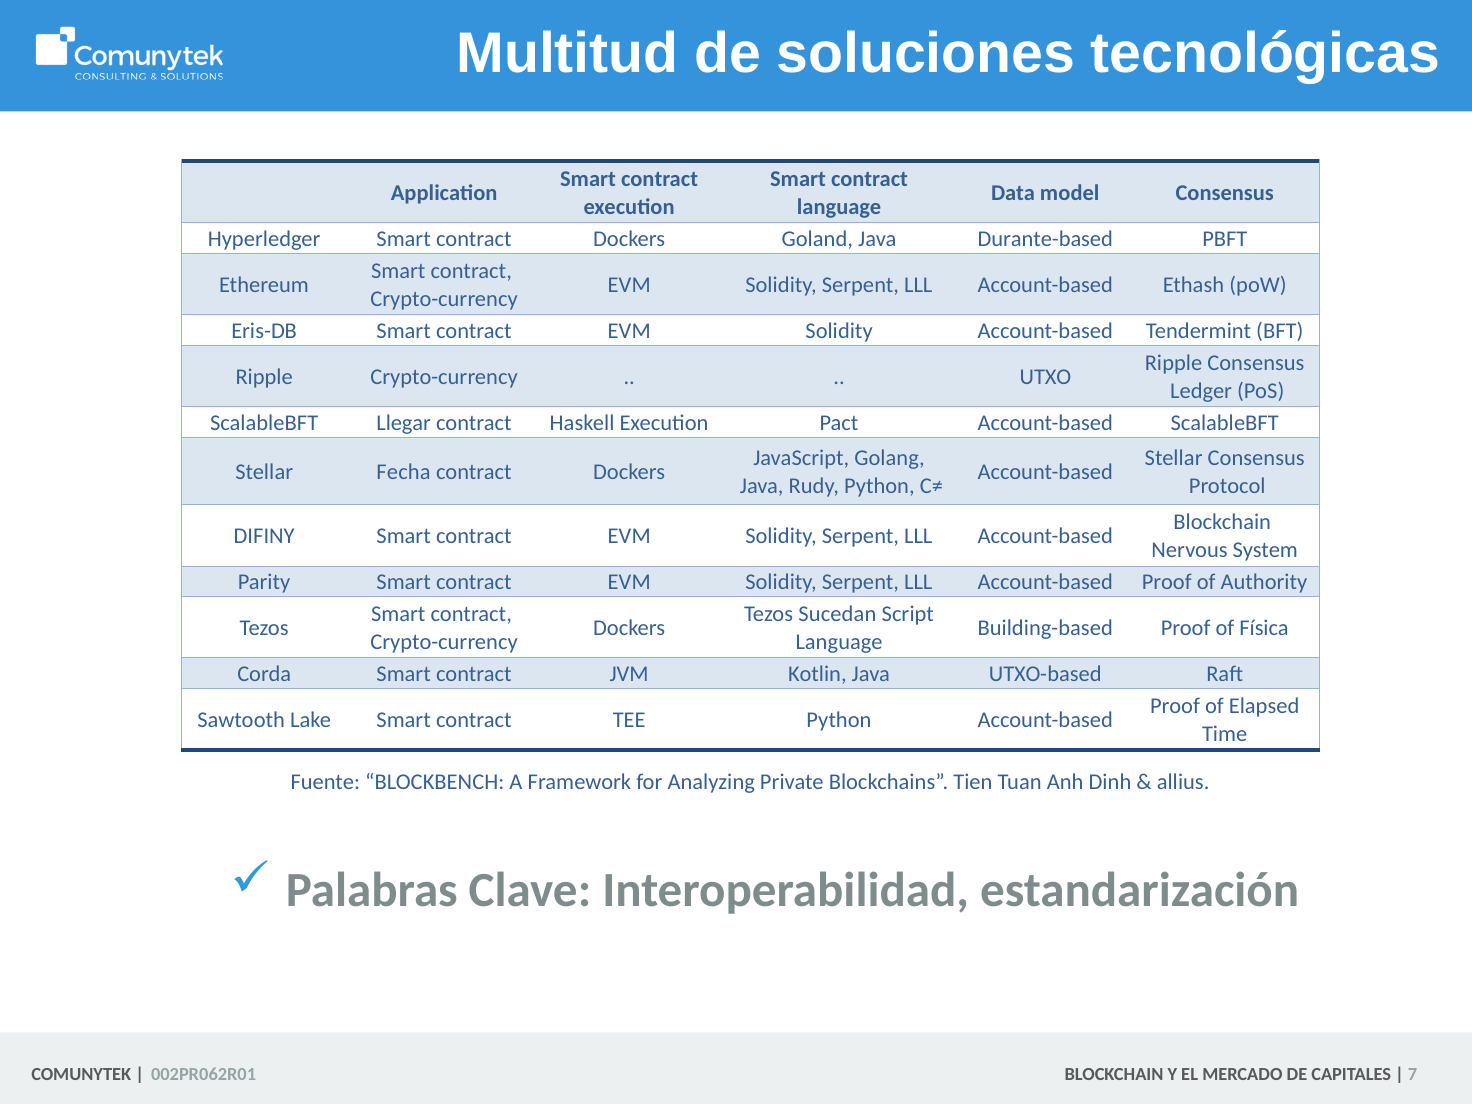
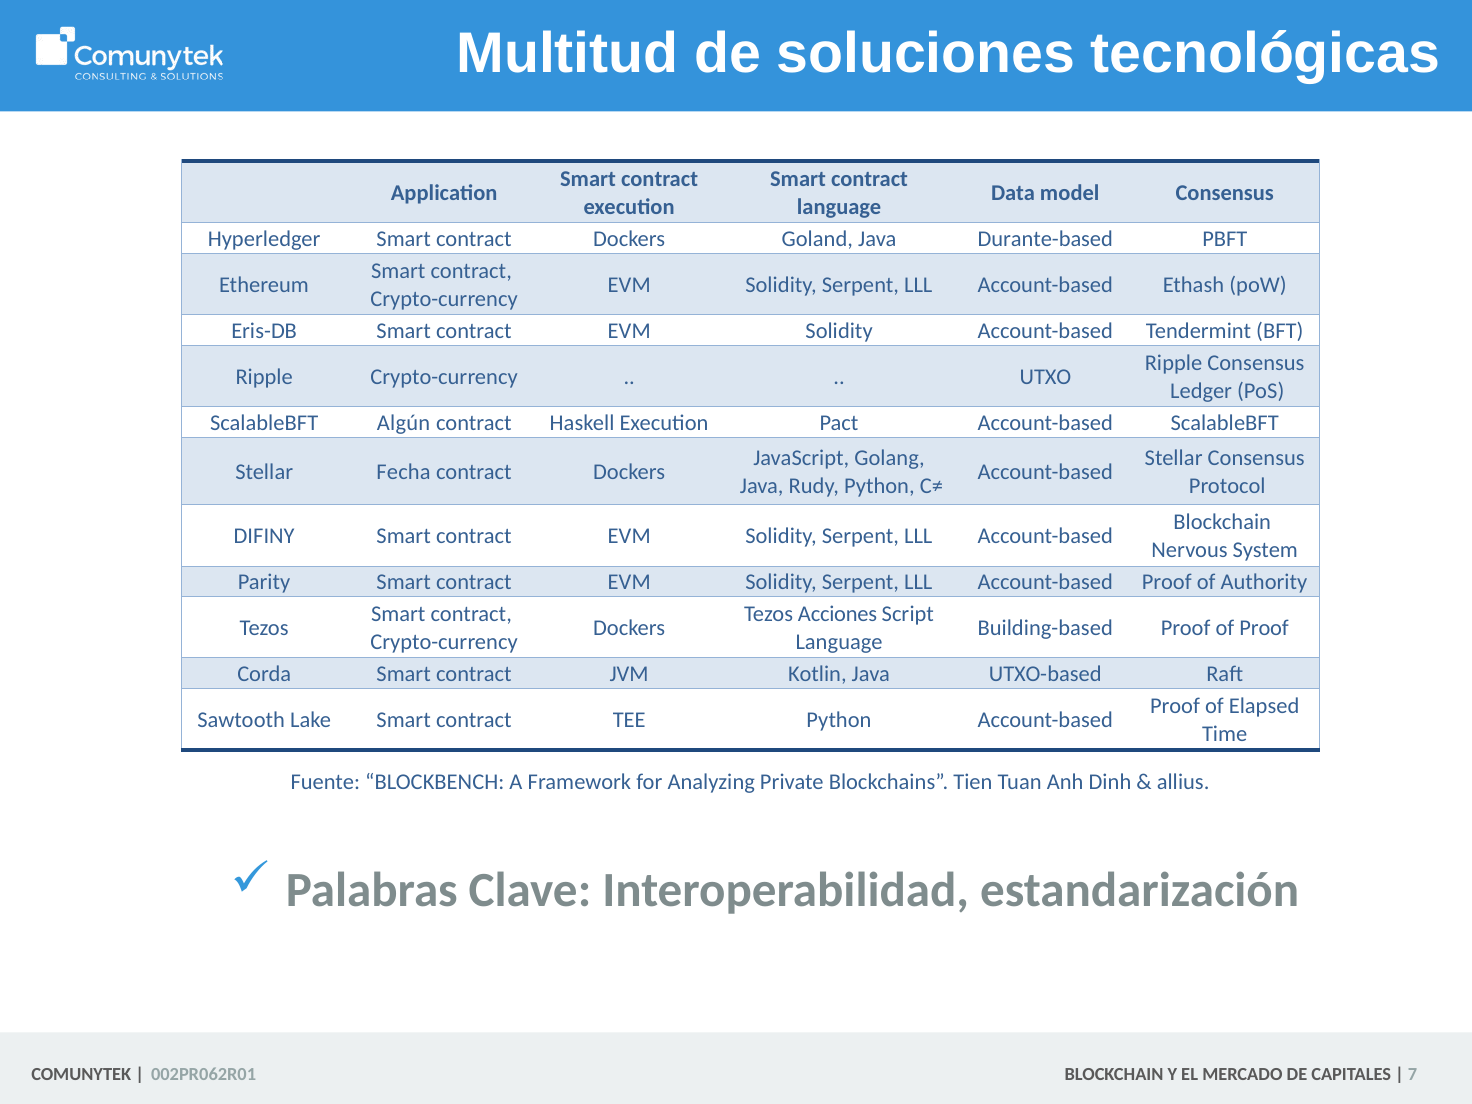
Llegar: Llegar -> Algún
Sucedan: Sucedan -> Acciones
of Física: Física -> Proof
